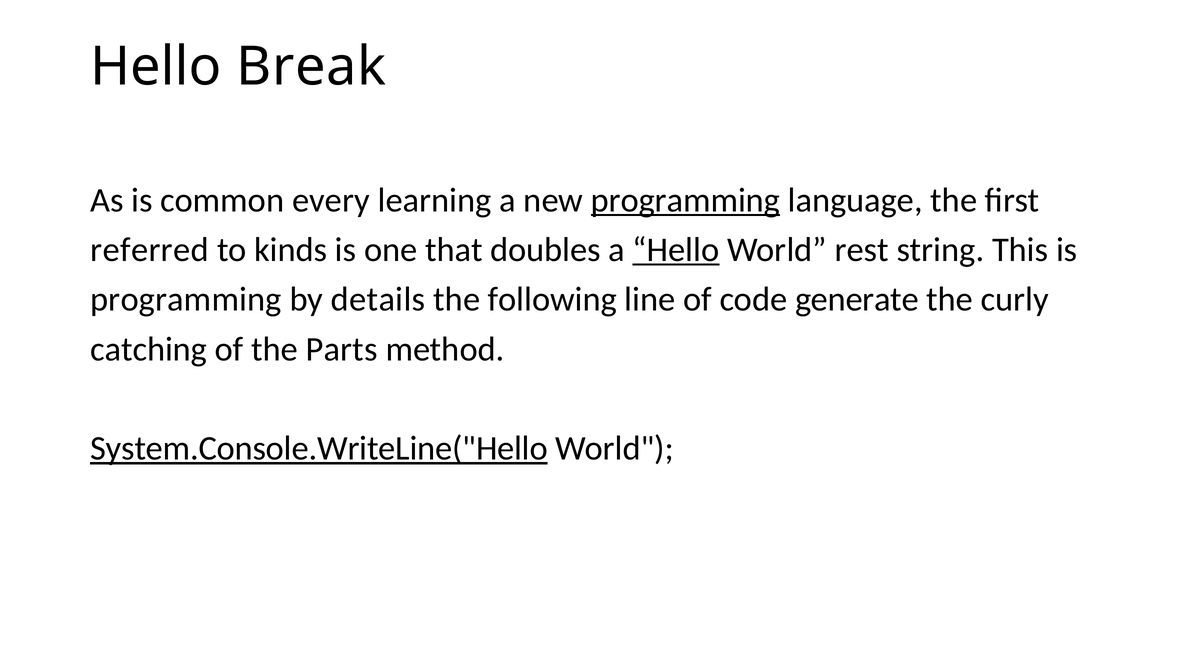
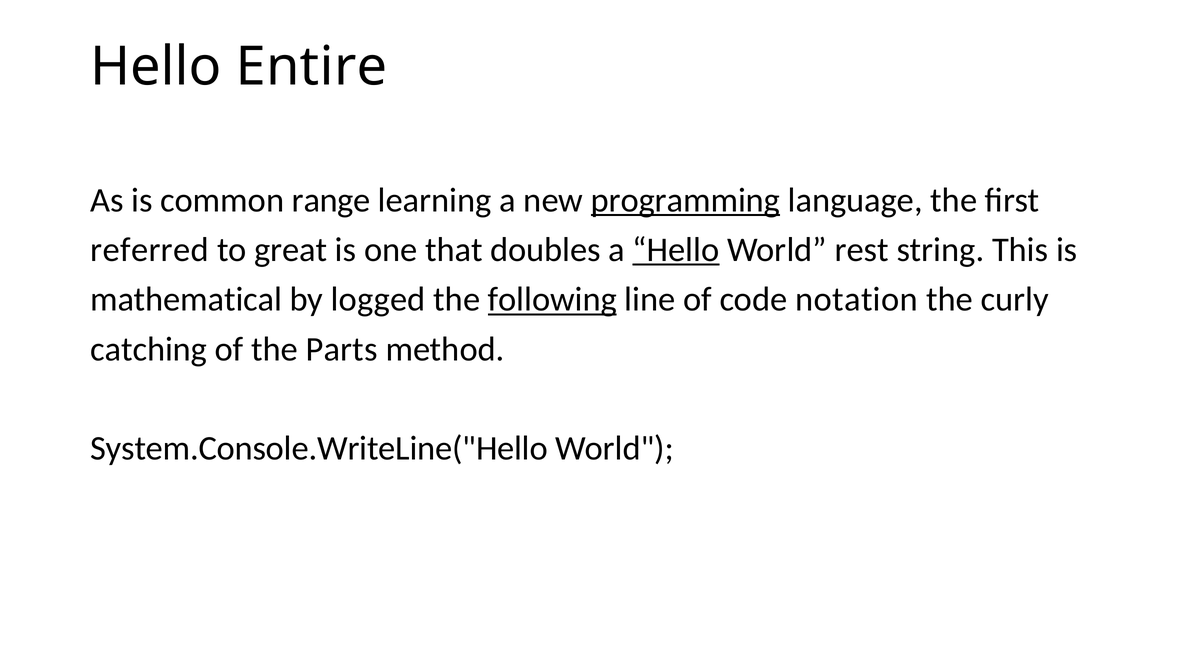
Break: Break -> Entire
every: every -> range
kinds: kinds -> great
programming at (186, 299): programming -> mathematical
details: details -> logged
following underline: none -> present
generate: generate -> notation
System.Console.WriteLine("Hello underline: present -> none
